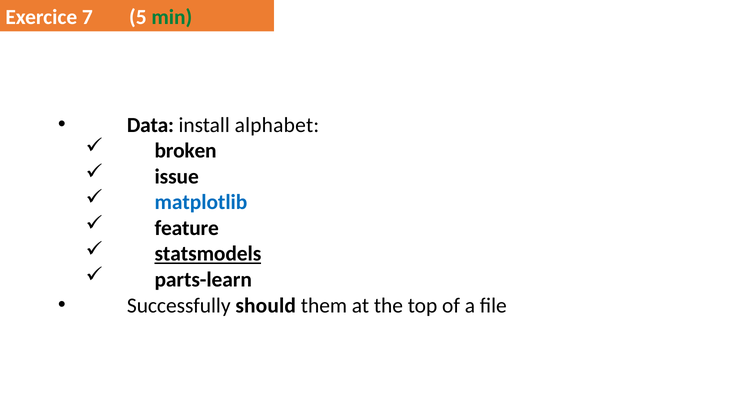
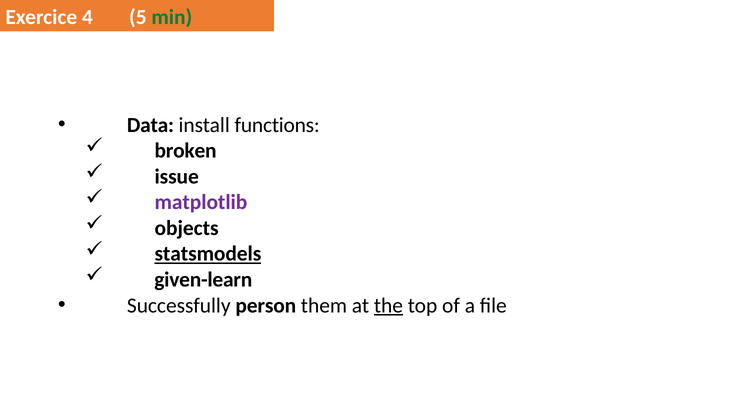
7: 7 -> 4
alphabet: alphabet -> functions
matplotlib colour: blue -> purple
feature: feature -> objects
parts-learn: parts-learn -> given-learn
should: should -> person
the underline: none -> present
